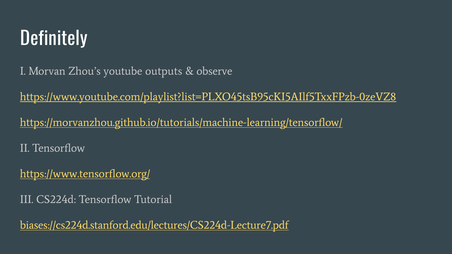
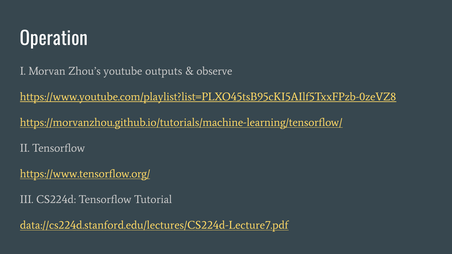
Definitely: Definitely -> Operation
biases://cs224d.stanford.edu/lectures/CS224d-Lecture7.pdf: biases://cs224d.stanford.edu/lectures/CS224d-Lecture7.pdf -> data://cs224d.stanford.edu/lectures/CS224d-Lecture7.pdf
